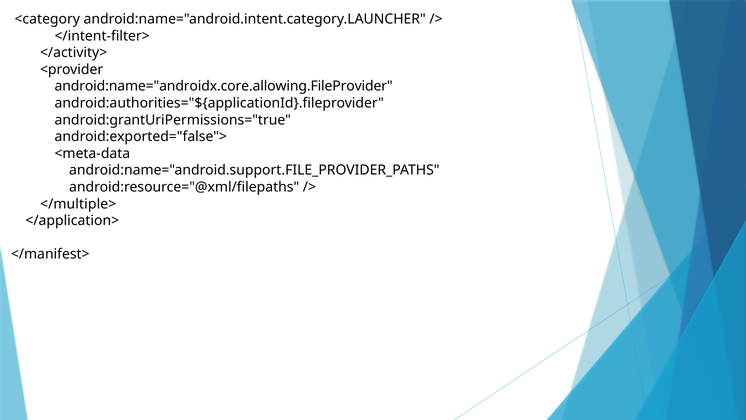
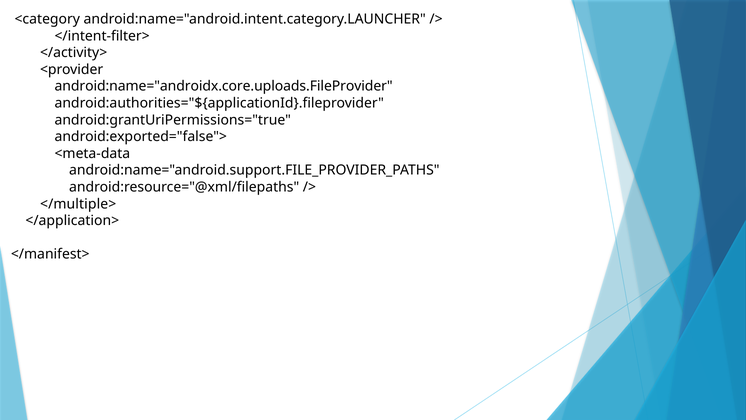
android:name="androidx.core.allowing.FileProvider: android:name="androidx.core.allowing.FileProvider -> android:name="androidx.core.uploads.FileProvider
